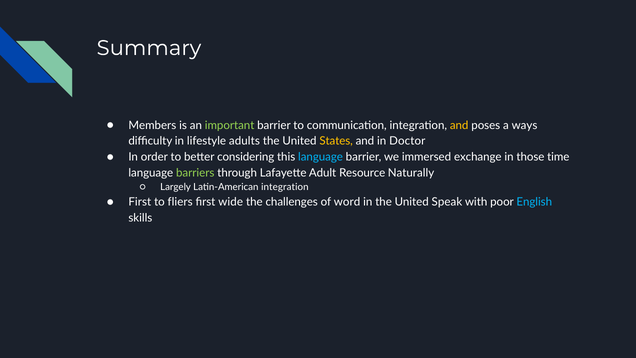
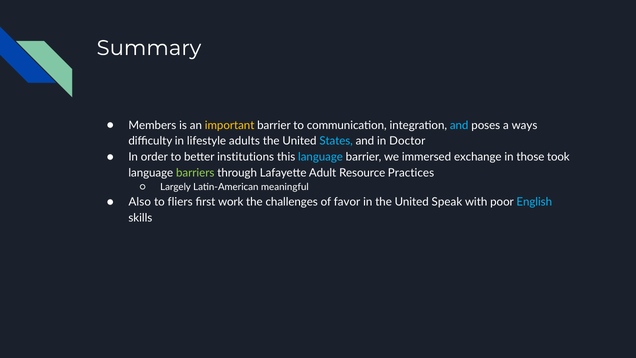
important colour: light green -> yellow
and at (459, 125) colour: yellow -> light blue
States colour: yellow -> light blue
considering: considering -> institutions
time: time -> took
Naturally: Naturally -> Practices
Latin-American integration: integration -> meaningful
First at (140, 202): First -> Also
wide: wide -> work
word: word -> favor
